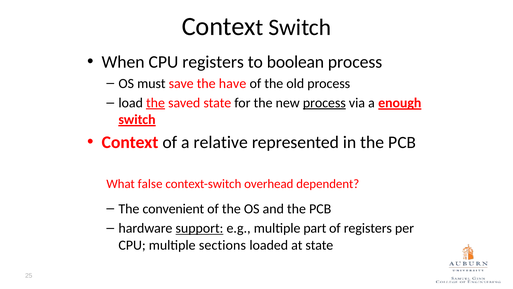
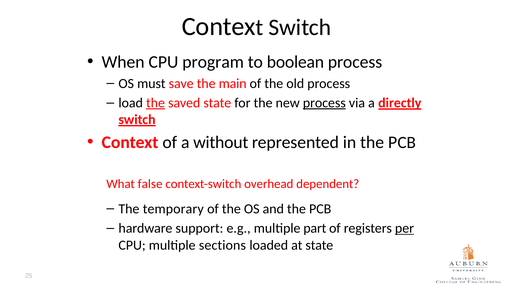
CPU registers: registers -> program
have: have -> main
enough: enough -> directly
relative: relative -> without
convenient: convenient -> temporary
support underline: present -> none
per underline: none -> present
